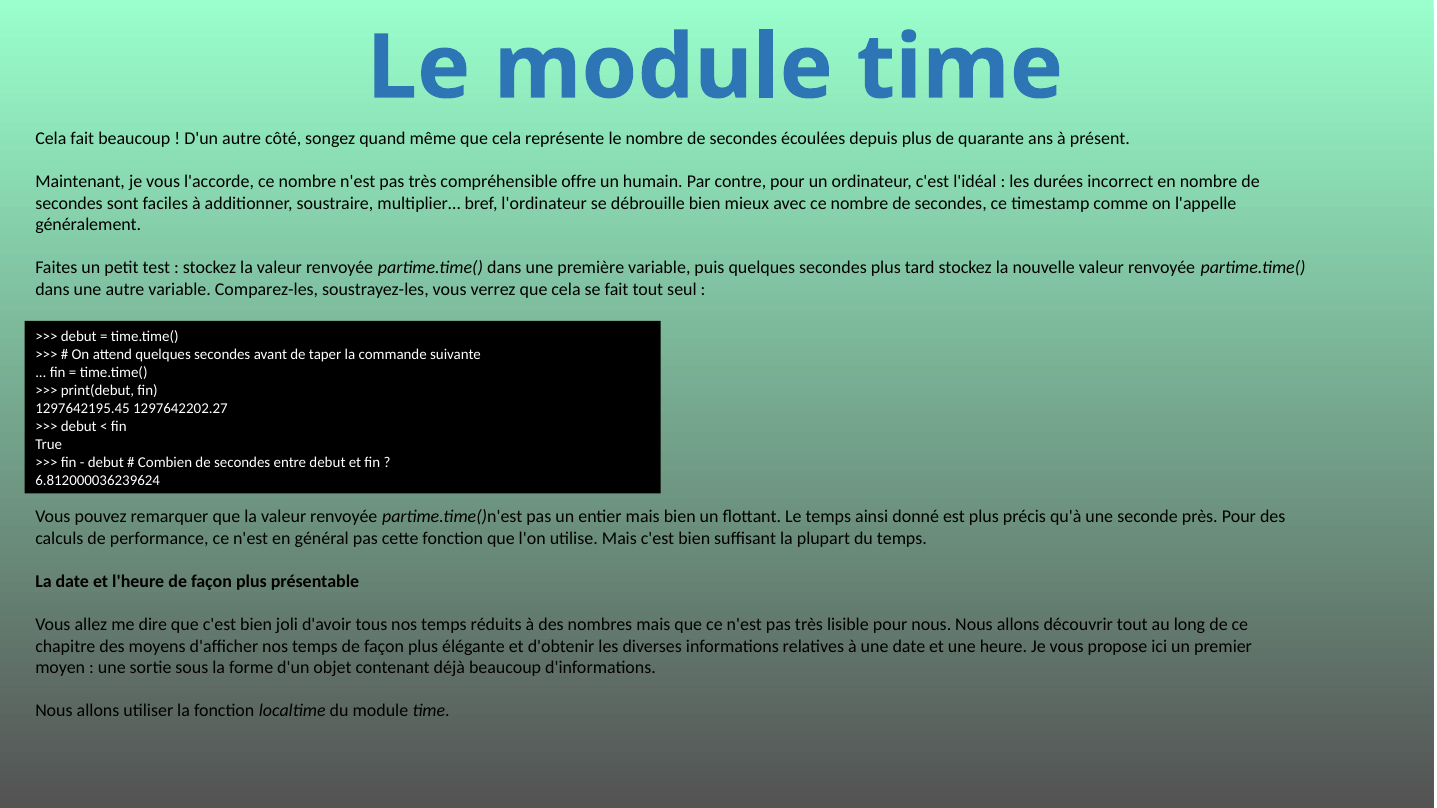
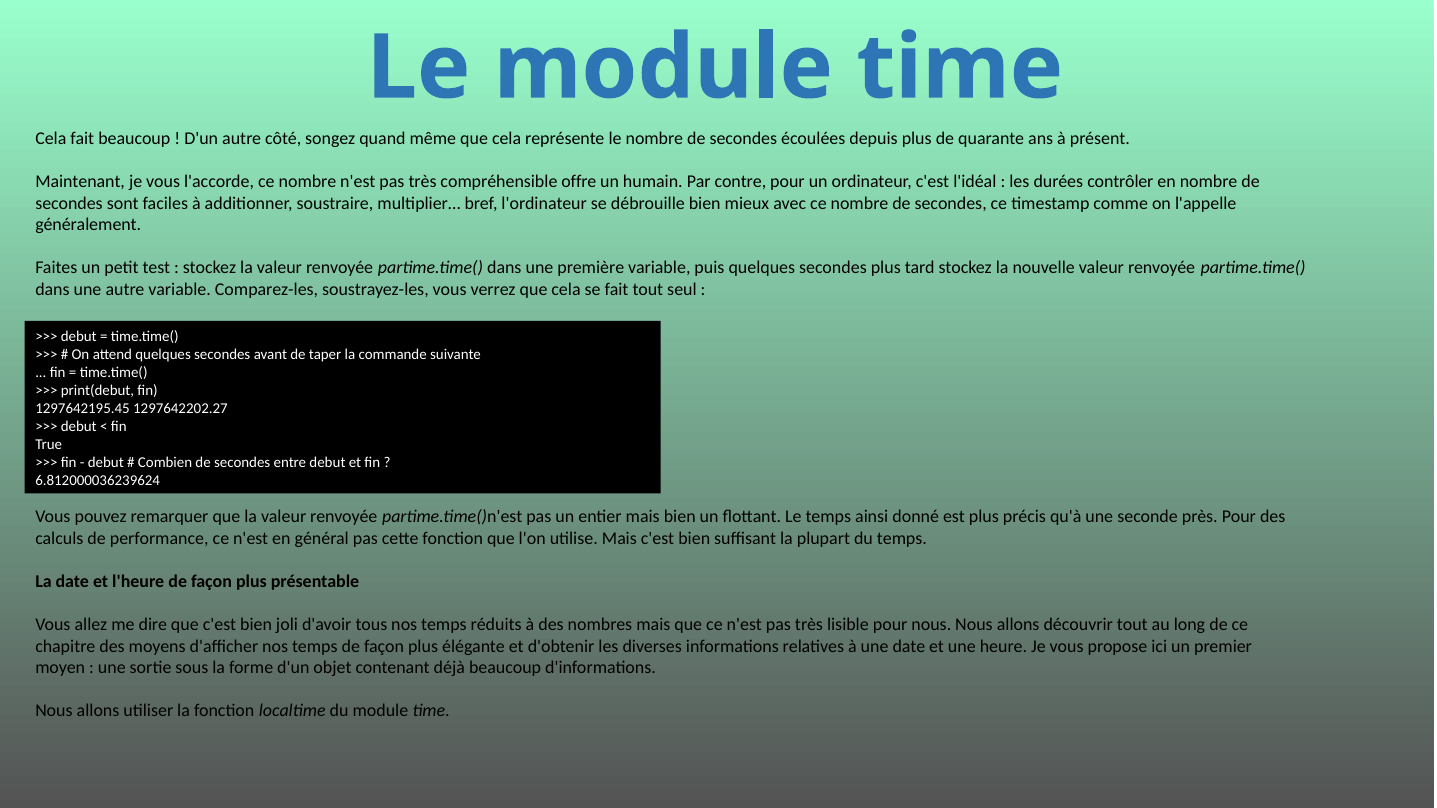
incorrect: incorrect -> contrôler
